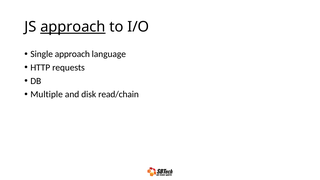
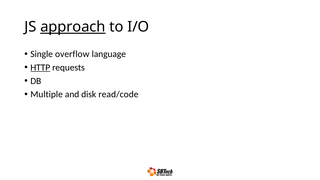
Single approach: approach -> overflow
HTTP underline: none -> present
read/chain: read/chain -> read/code
